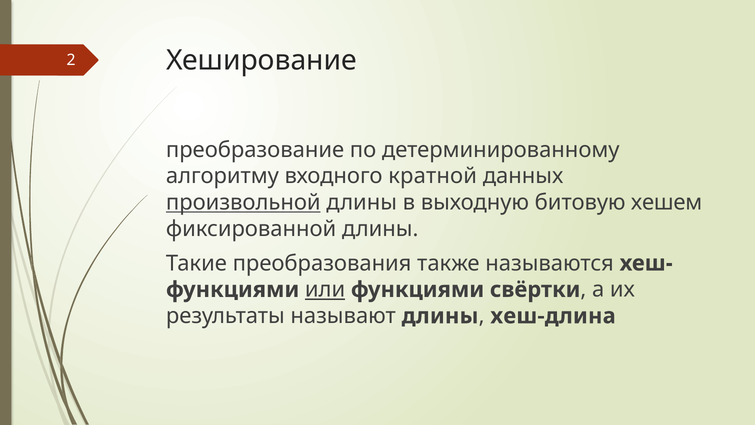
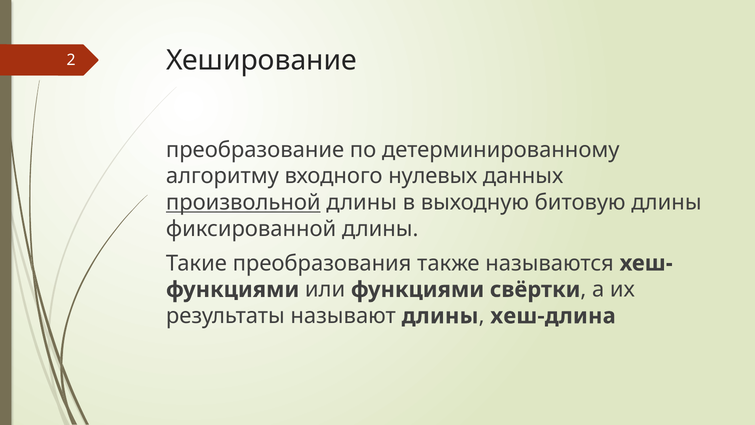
кратной: кратной -> нулевых
битовую хешем: хешем -> длины
или underline: present -> none
